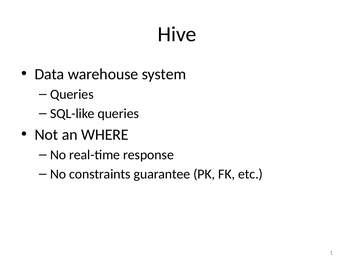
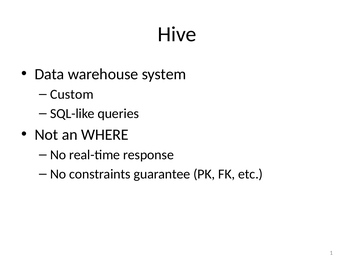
Queries at (72, 95): Queries -> Custom
